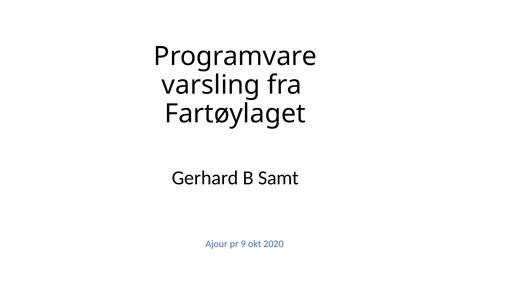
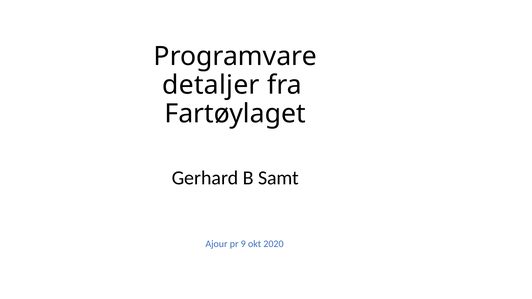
varsling: varsling -> detaljer
